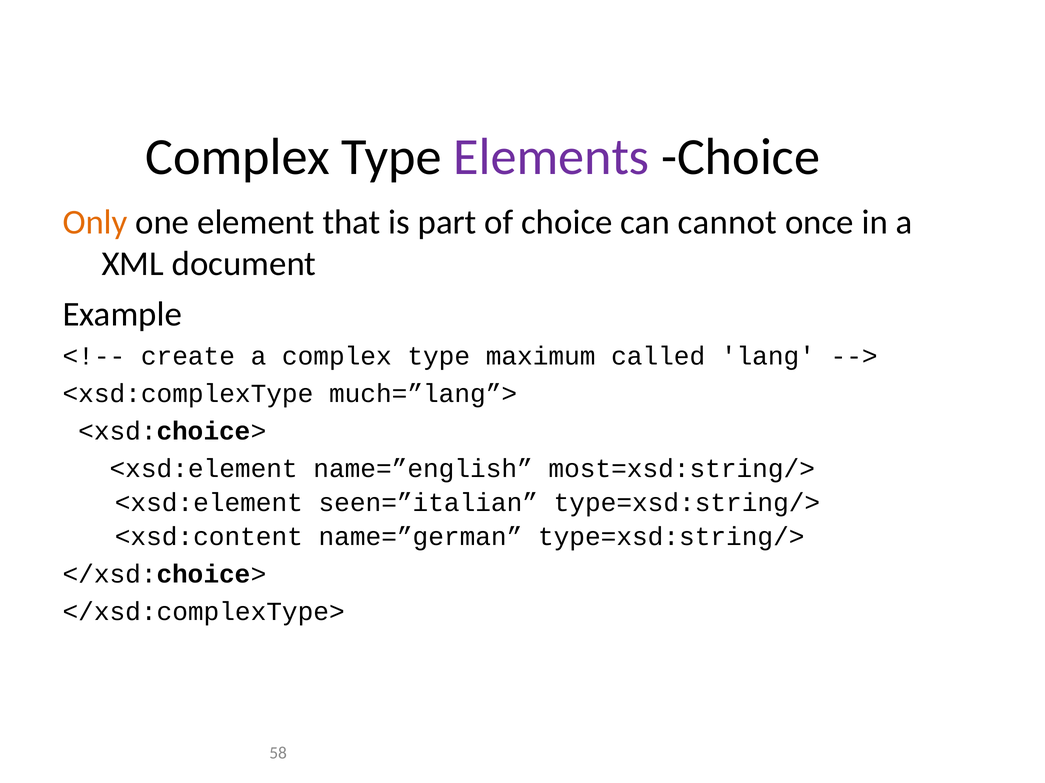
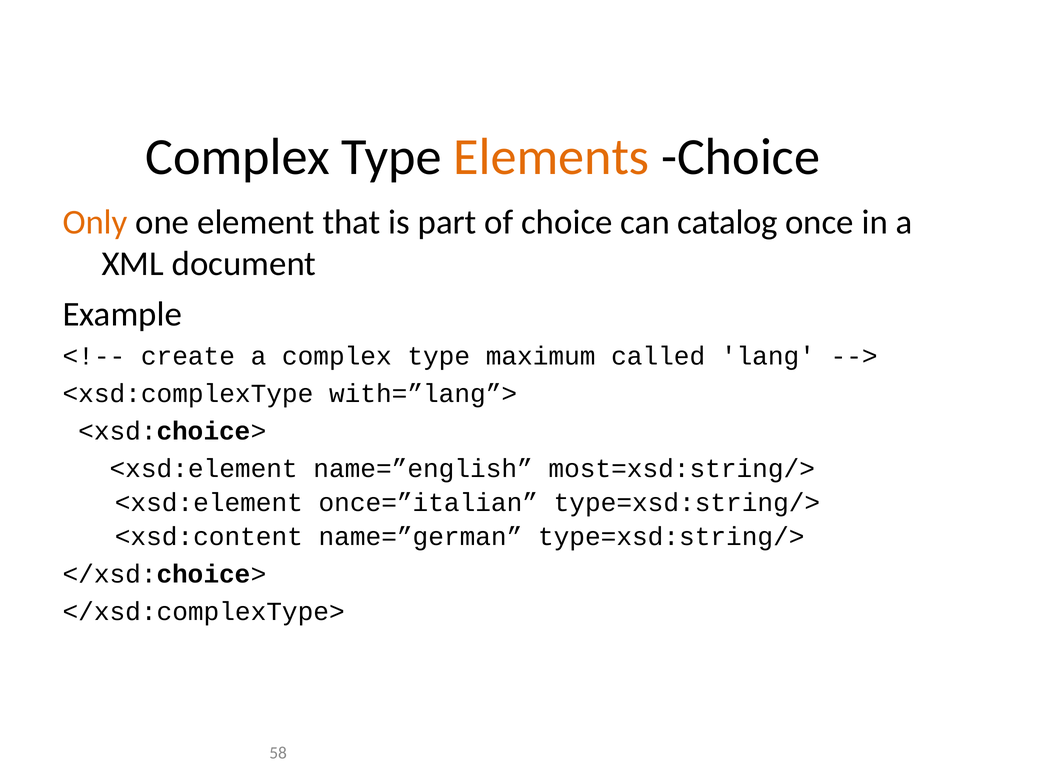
Elements colour: purple -> orange
cannot: cannot -> catalog
much=”lang”>: much=”lang”> -> with=”lang”>
seen=”italian: seen=”italian -> once=”italian
